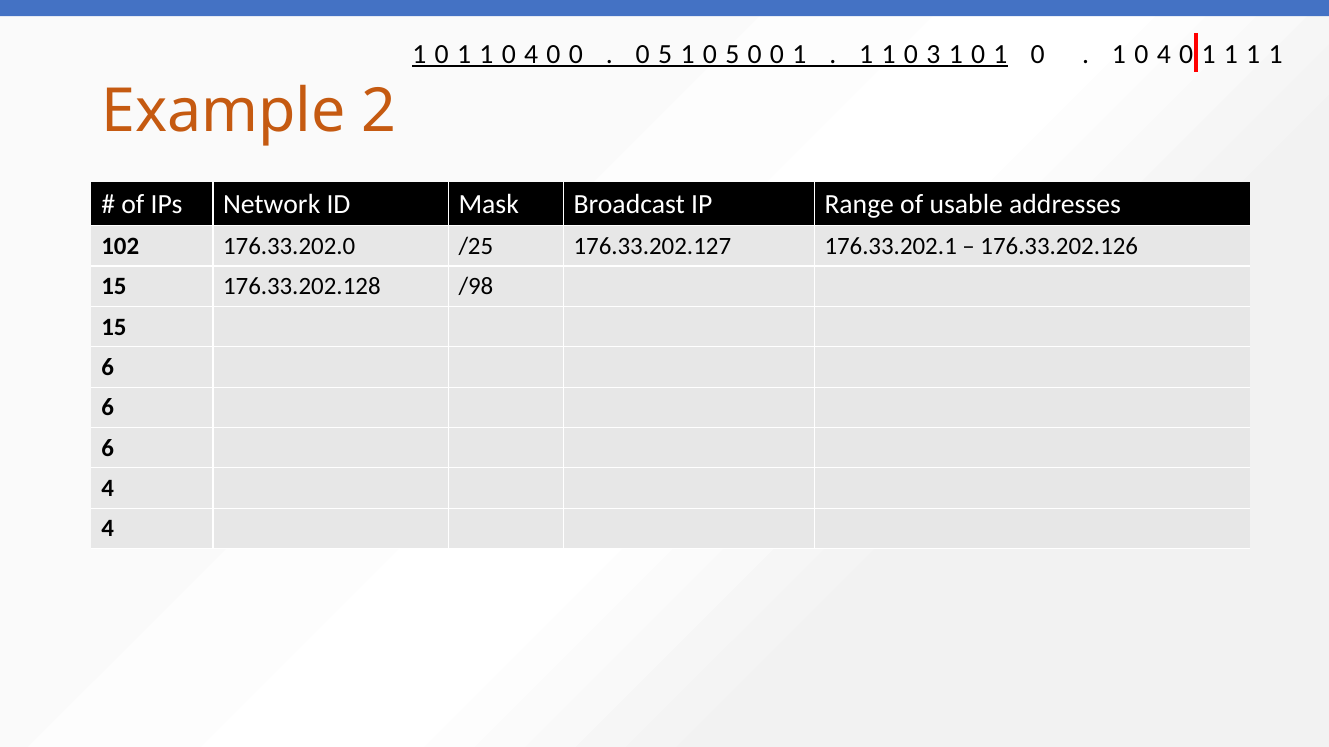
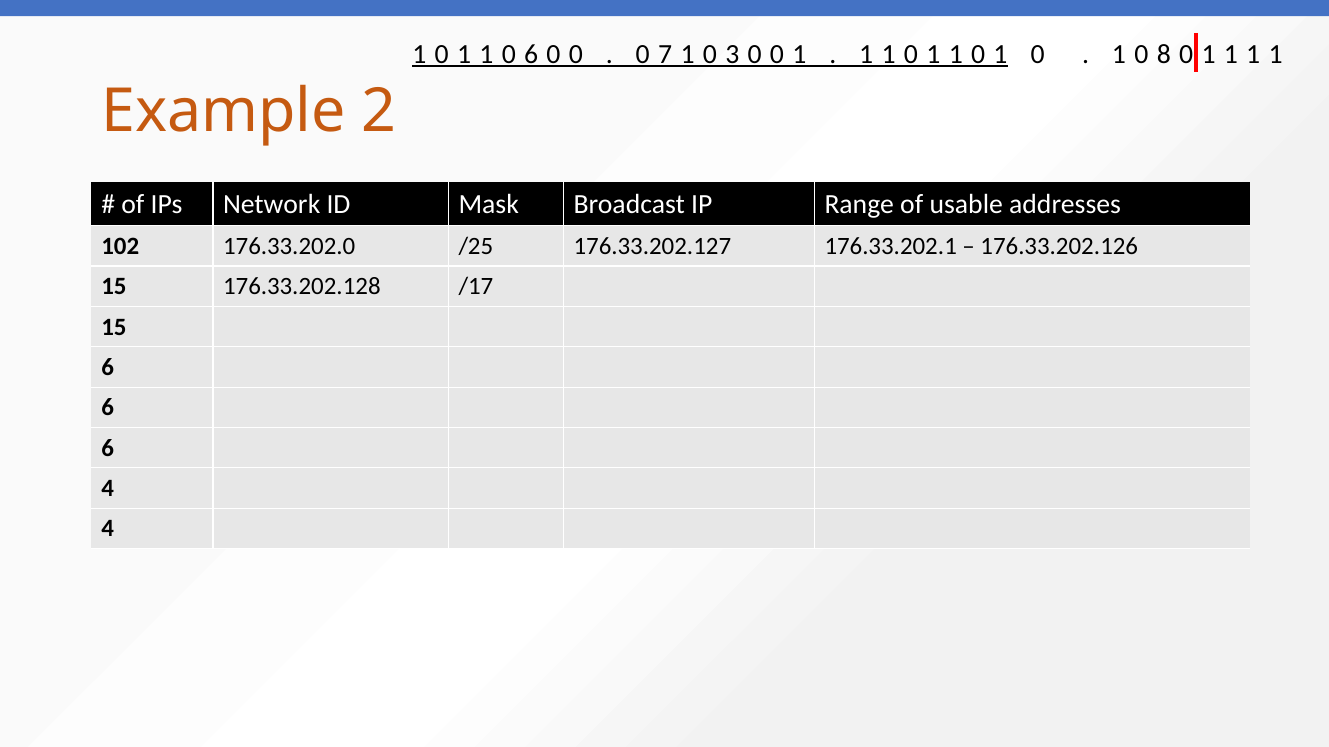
4 at (531, 54): 4 -> 6
5 at (665, 54): 5 -> 7
5 at (732, 54): 5 -> 3
3 at (933, 54): 3 -> 1
4 at (1164, 54): 4 -> 8
/98: /98 -> /17
